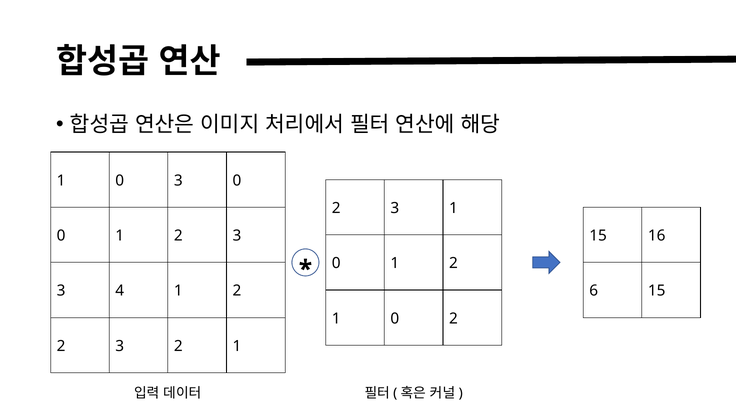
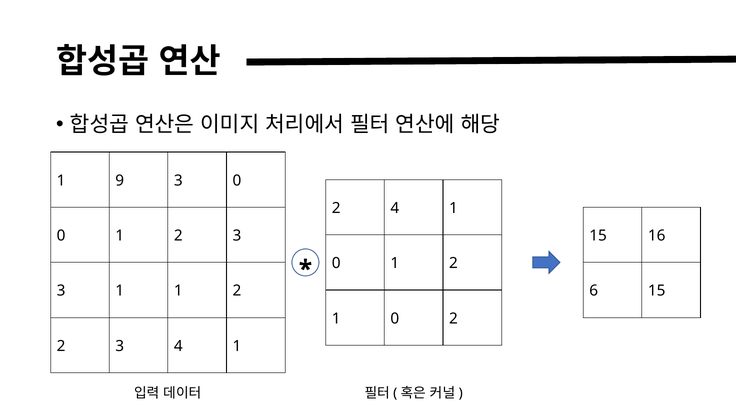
0 at (120, 181): 0 -> 9
3 at (395, 208): 3 -> 4
3 4: 4 -> 1
3 2: 2 -> 4
